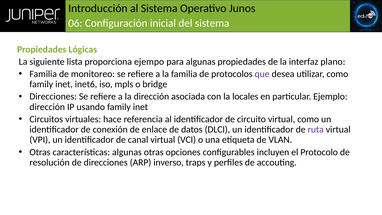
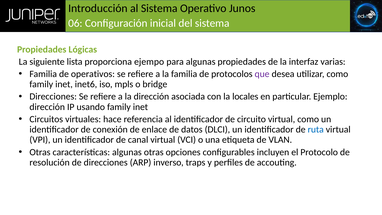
plano: plano -> varias
monitoreo: monitoreo -> operativos
ruta colour: purple -> blue
